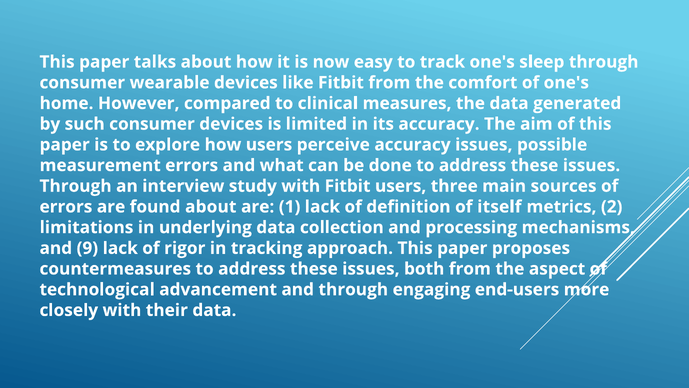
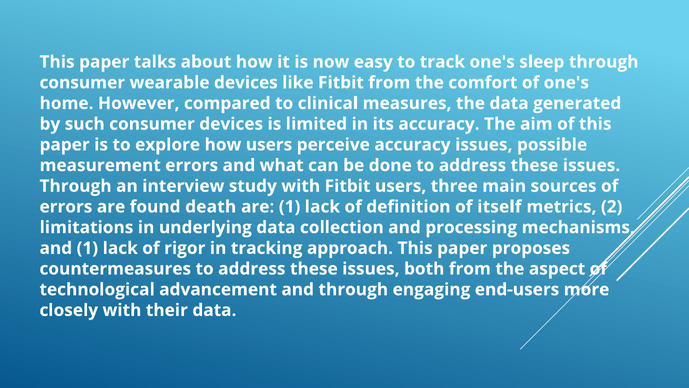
found about: about -> death
and 9: 9 -> 1
